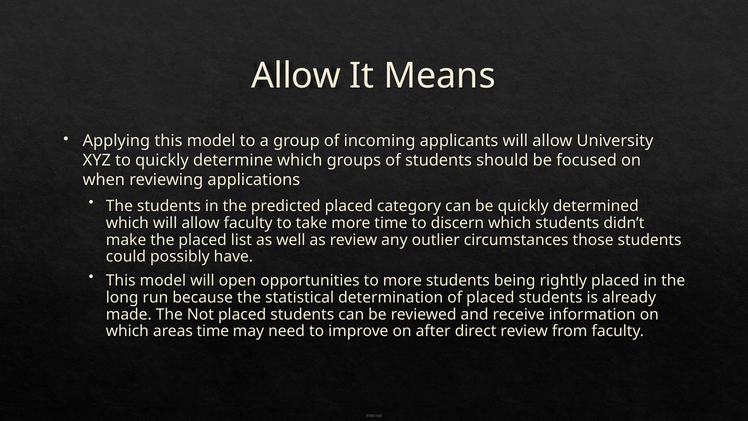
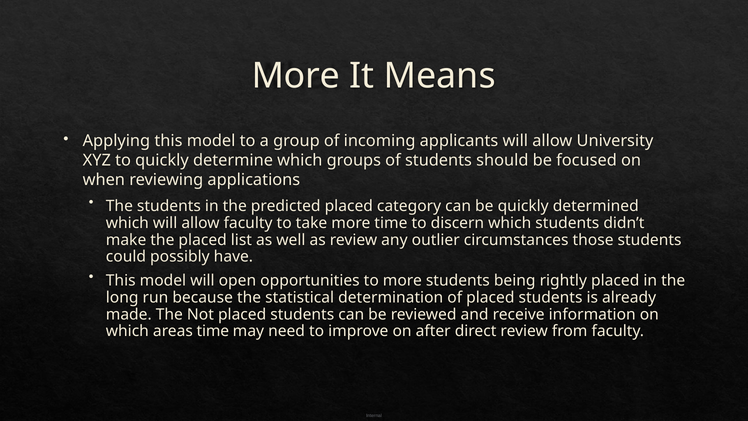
Allow at (296, 76): Allow -> More
